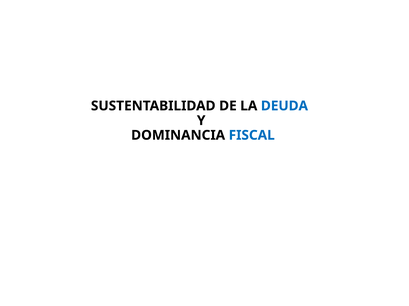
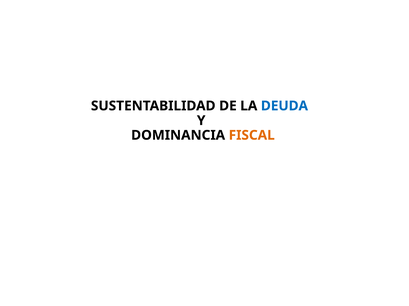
FISCAL colour: blue -> orange
